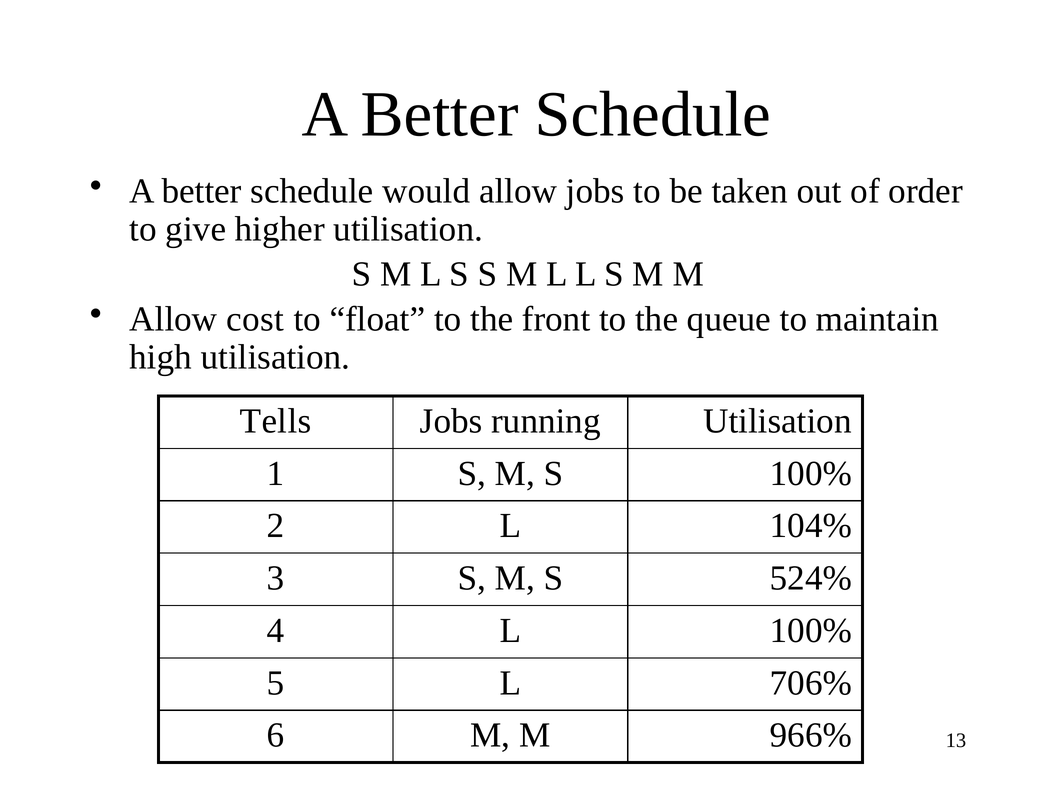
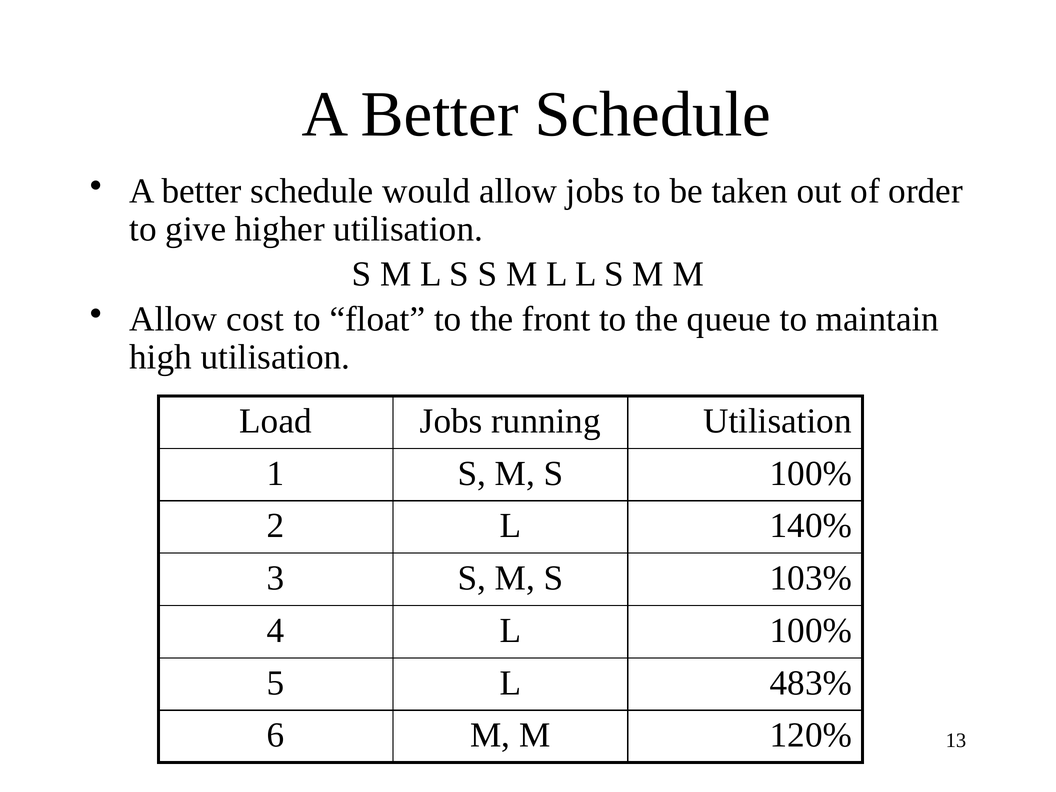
Tells: Tells -> Load
104%: 104% -> 140%
524%: 524% -> 103%
706%: 706% -> 483%
966%: 966% -> 120%
